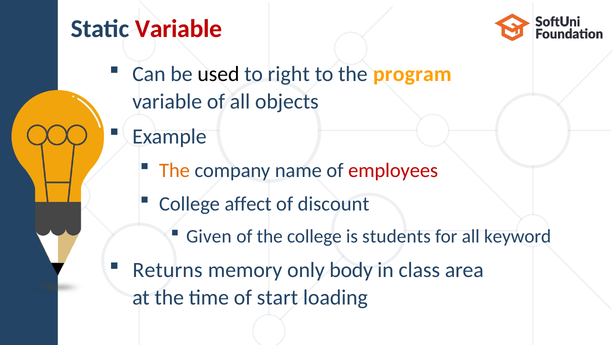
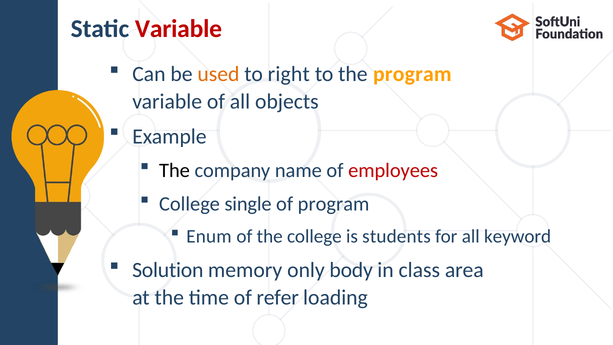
used colour: black -> orange
The at (174, 170) colour: orange -> black
affect: affect -> single
of discount: discount -> program
Given: Given -> Enum
Returns: Returns -> Solution
start: start -> refer
